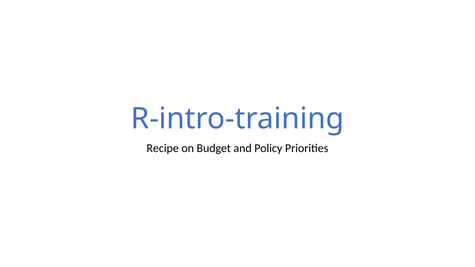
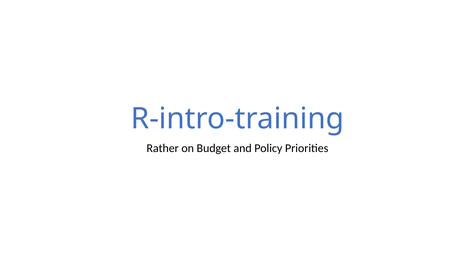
Recipe: Recipe -> Rather
